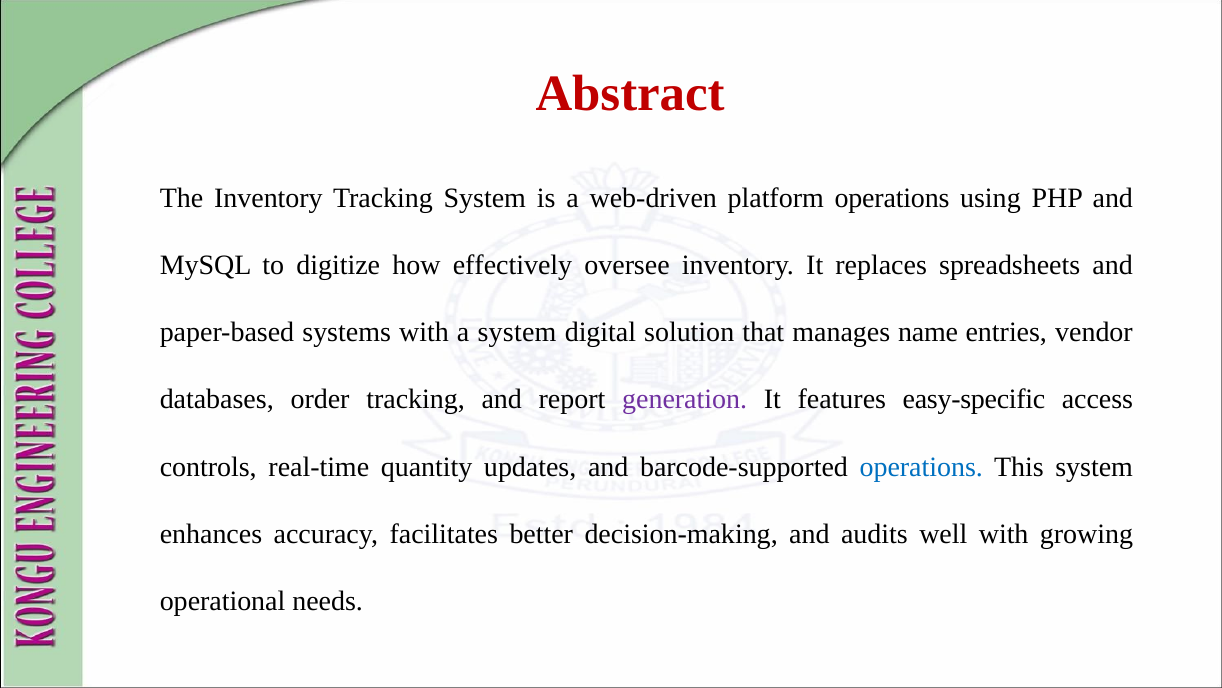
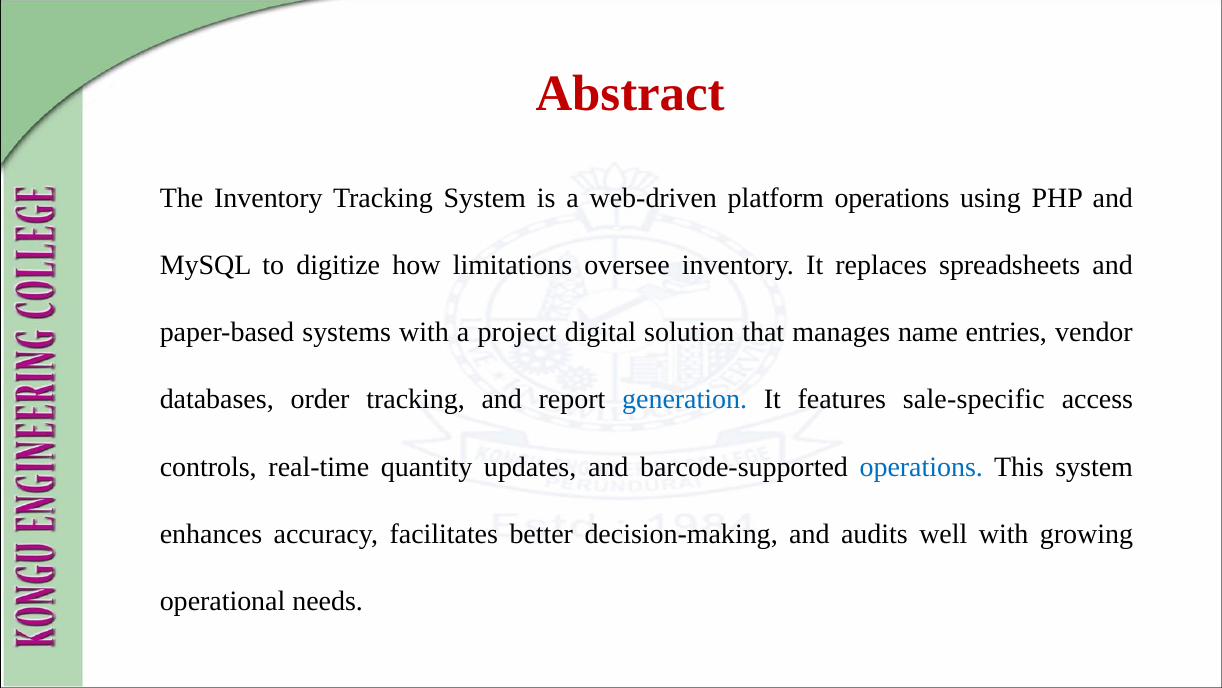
effectively: effectively -> limitations
a system: system -> project
generation colour: purple -> blue
easy-specific: easy-specific -> sale-specific
